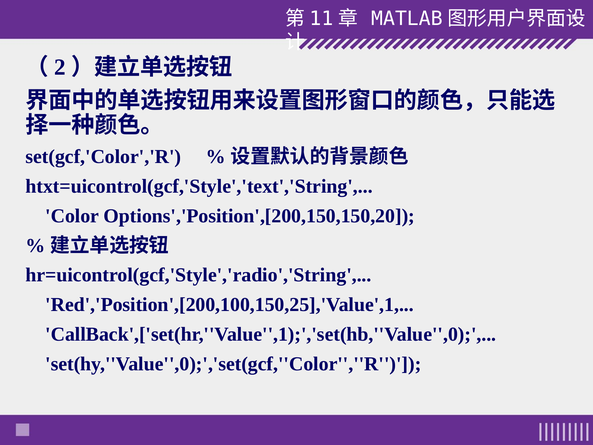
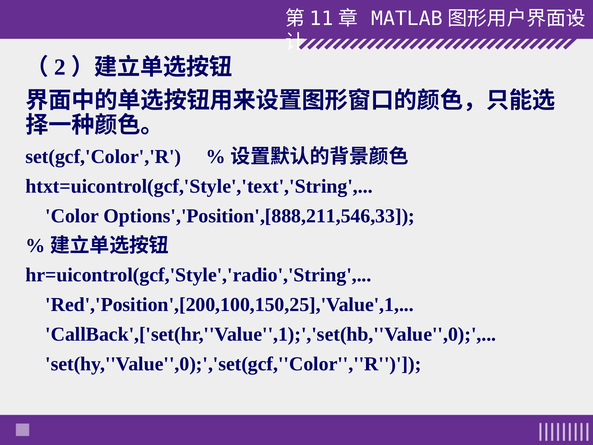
Options','Position',[200,150,150,20: Options','Position',[200,150,150,20 -> Options','Position',[888,211,546,33
